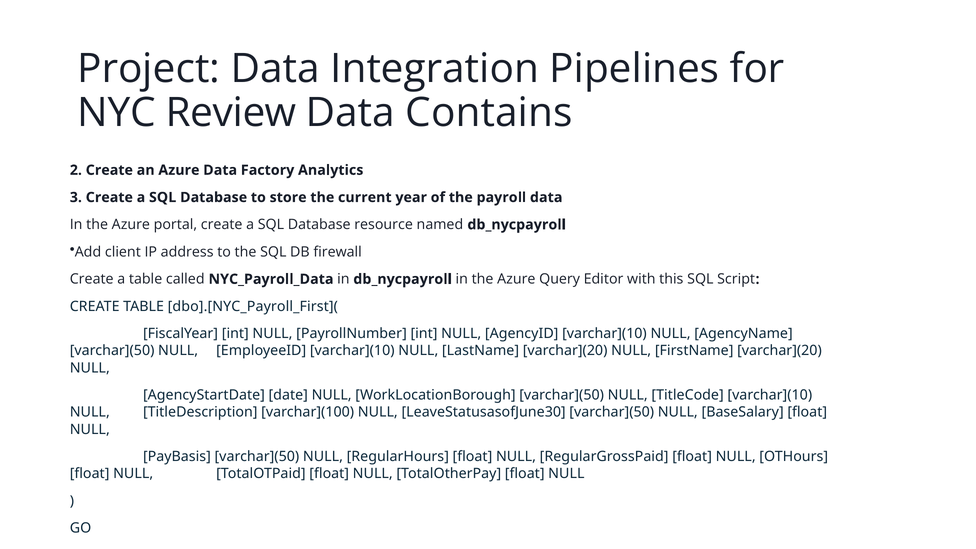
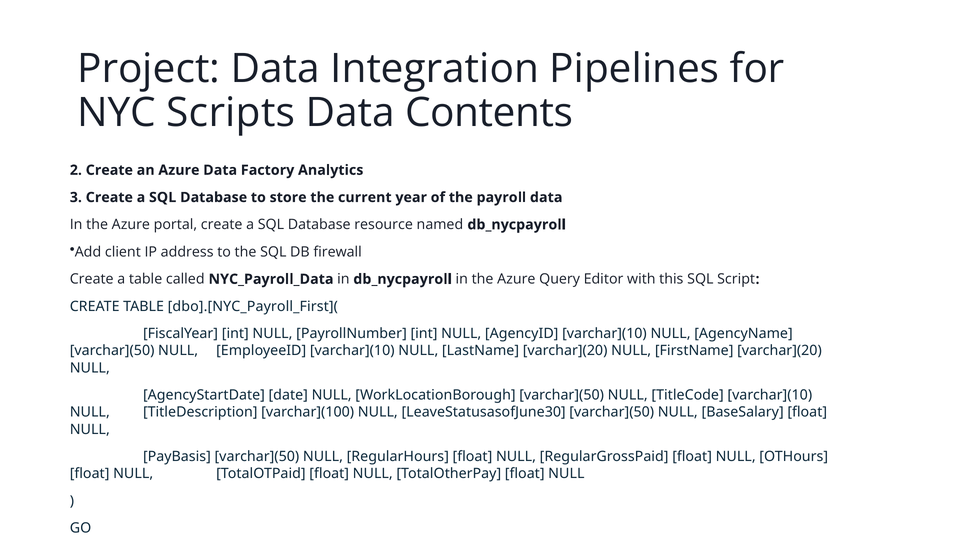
Review: Review -> Scripts
Contains: Contains -> Contents
